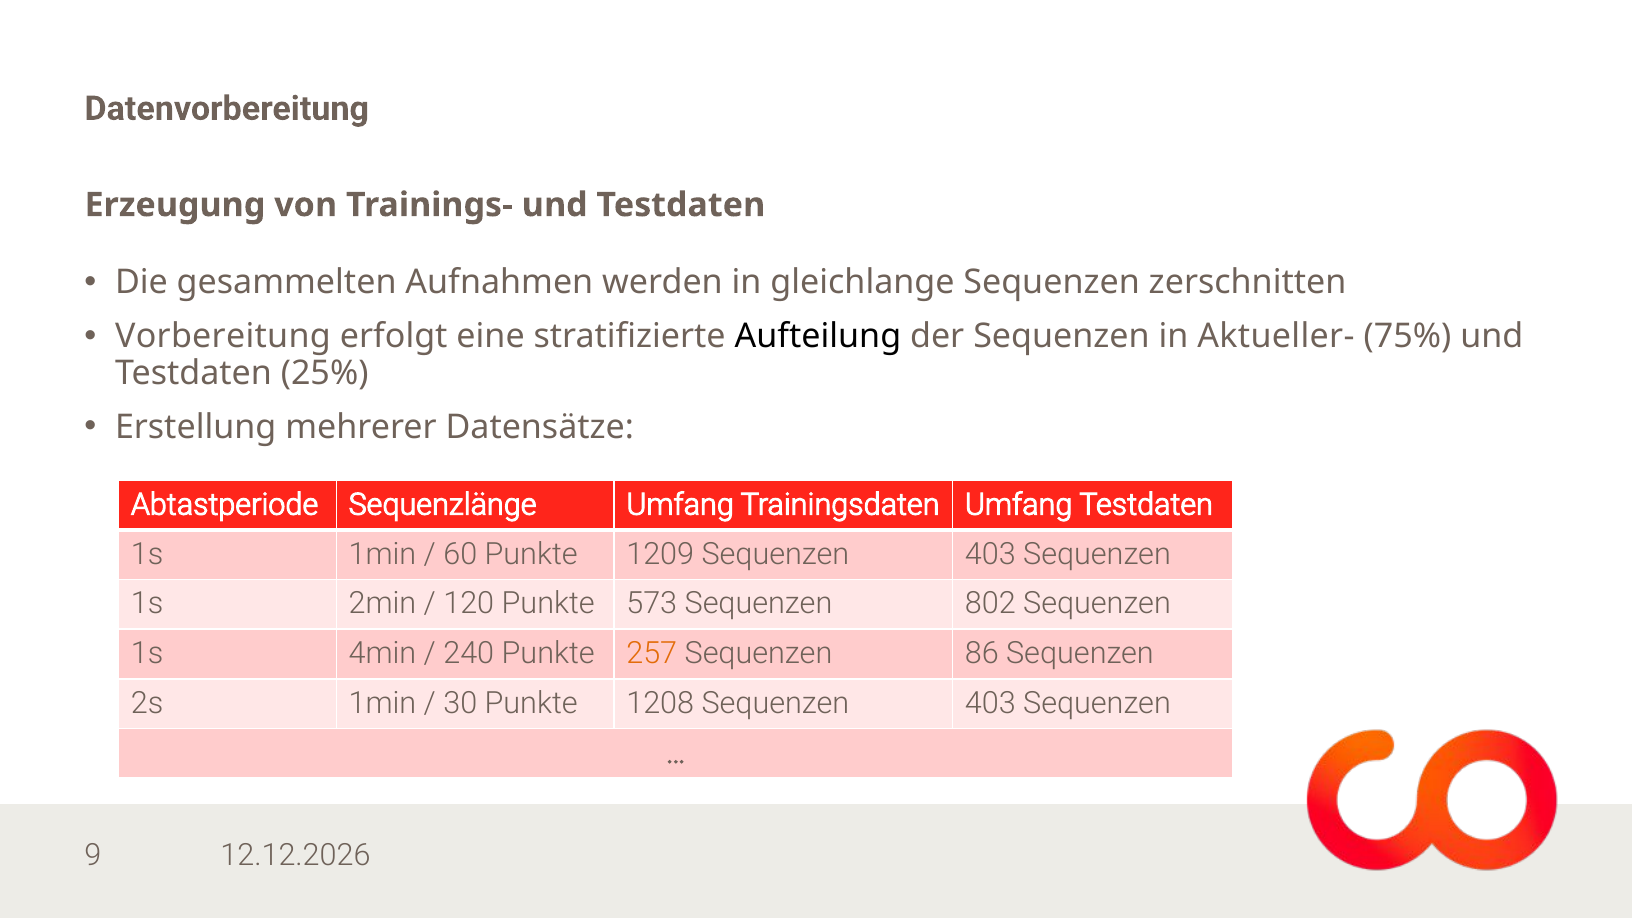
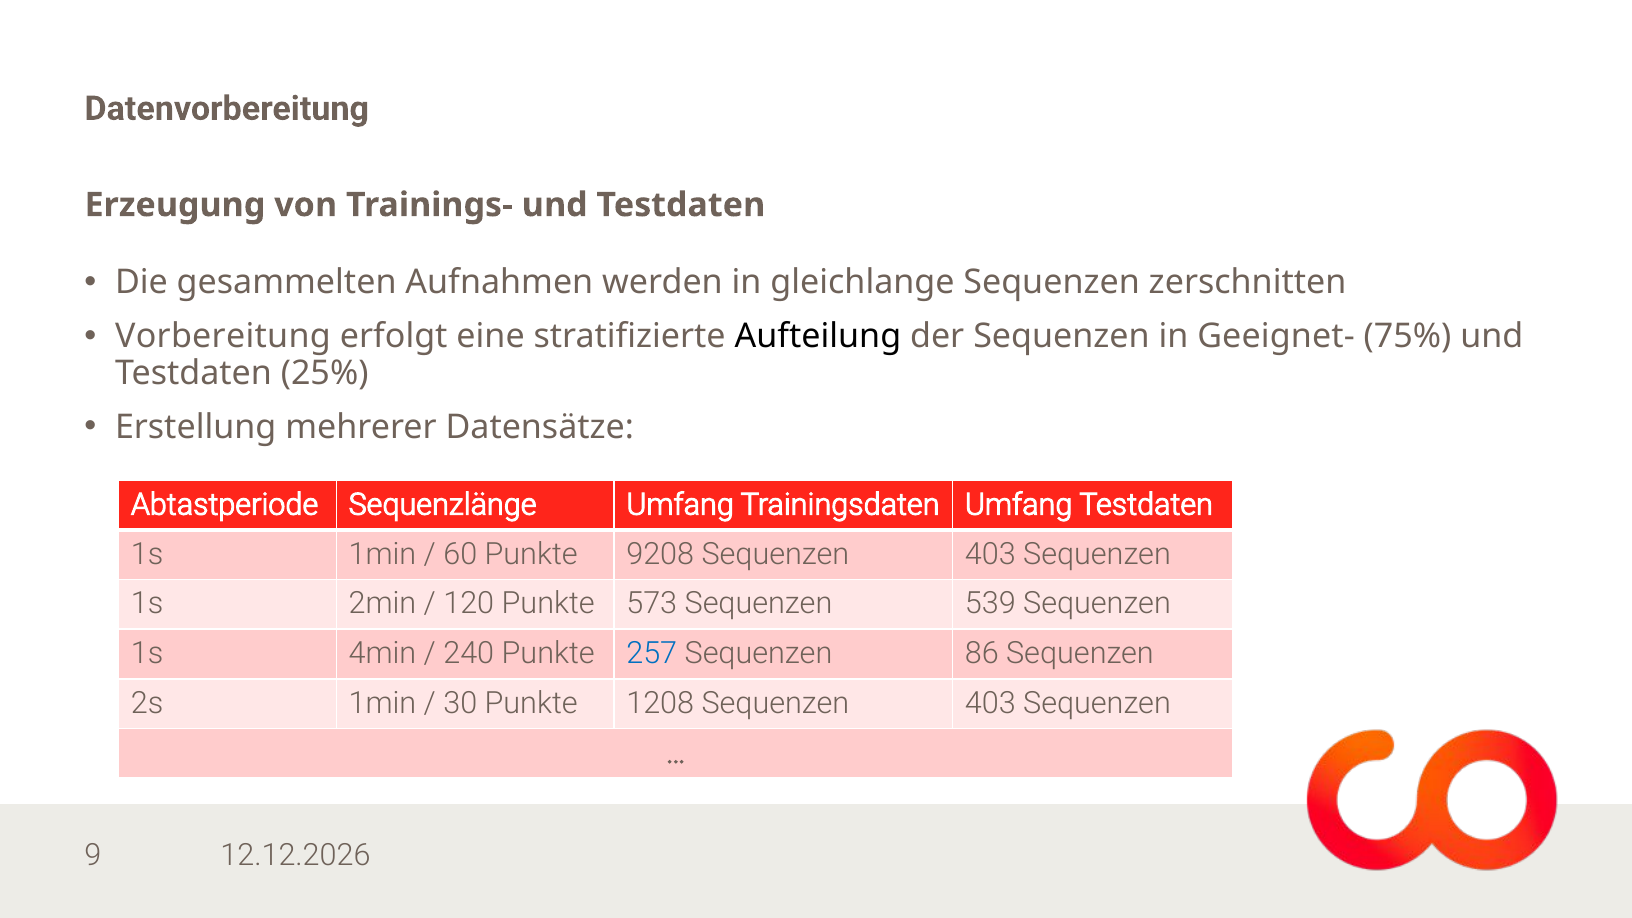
Aktueller-: Aktueller- -> Geeignet-
1209: 1209 -> 9208
802: 802 -> 539
257 colour: orange -> blue
